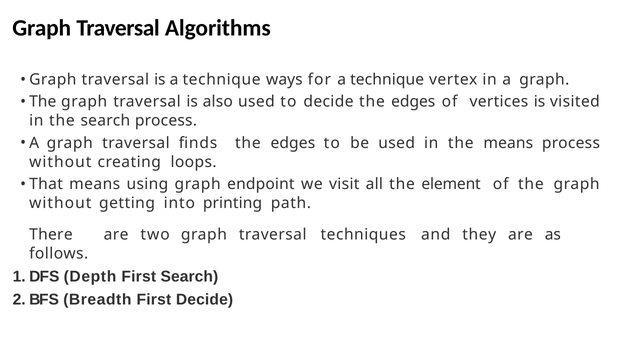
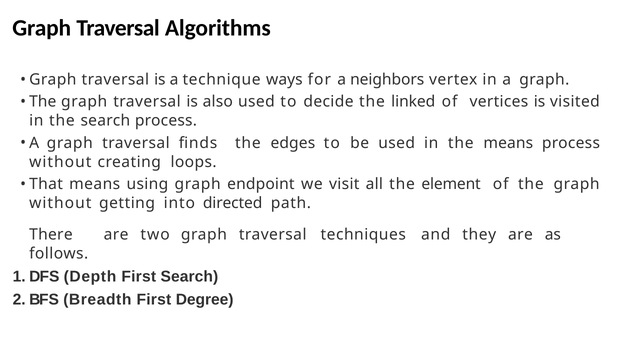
for a technique: technique -> neighbors
decide the edges: edges -> linked
printing: printing -> directed
First Decide: Decide -> Degree
